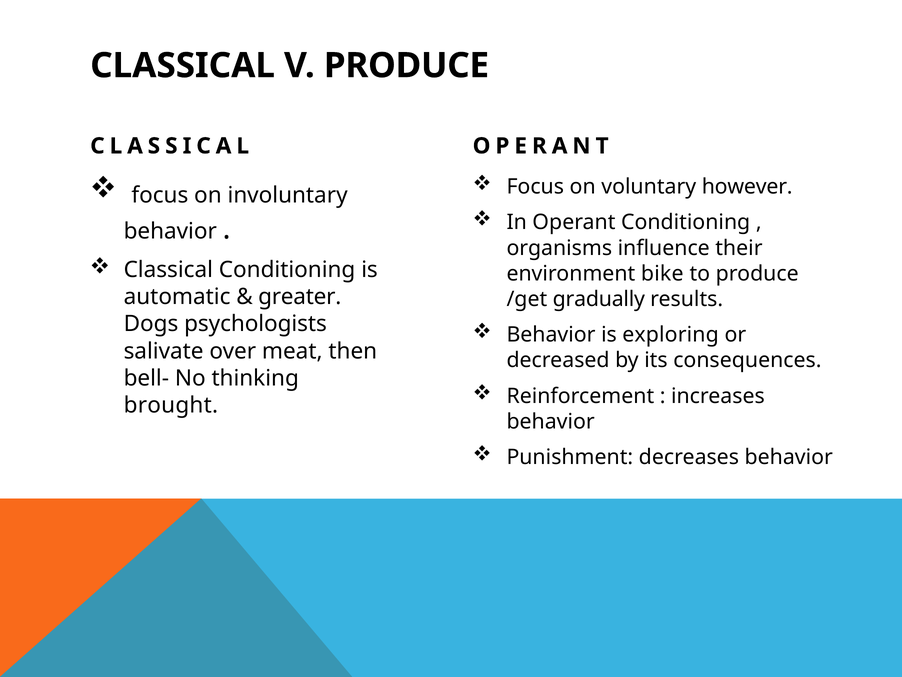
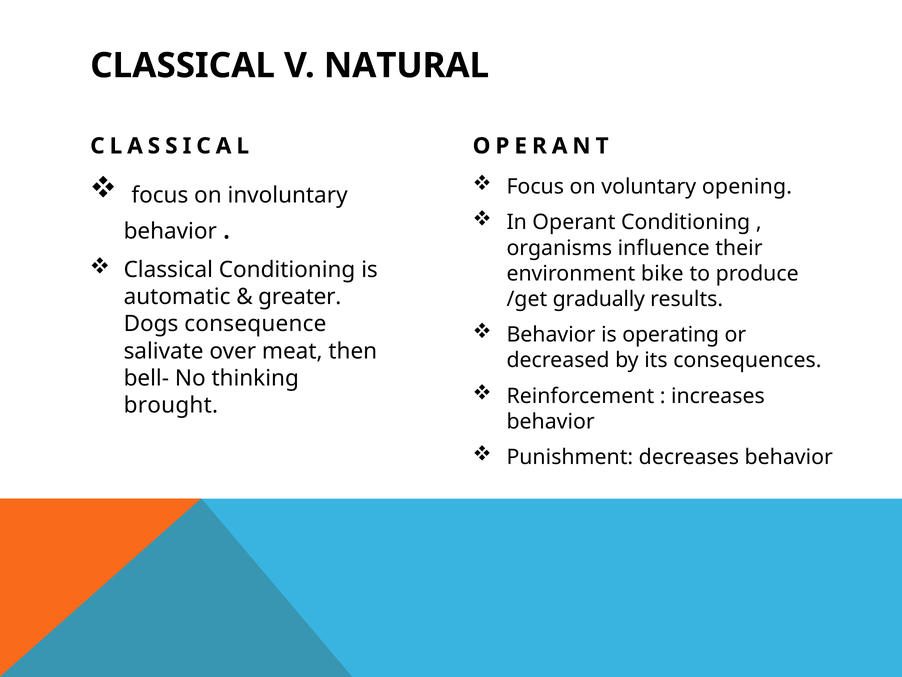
V PRODUCE: PRODUCE -> NATURAL
however: however -> opening
psychologists: psychologists -> consequence
exploring: exploring -> operating
